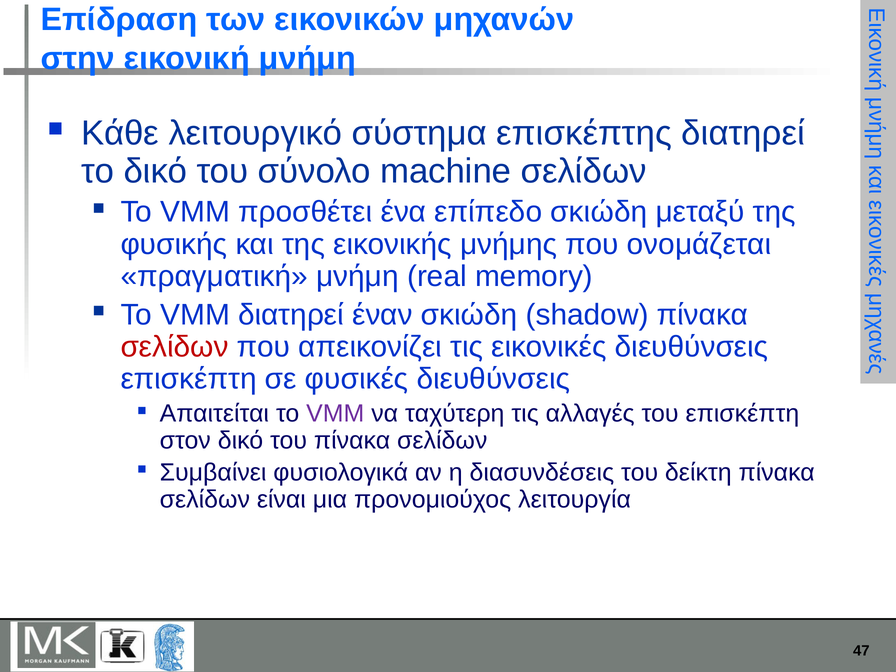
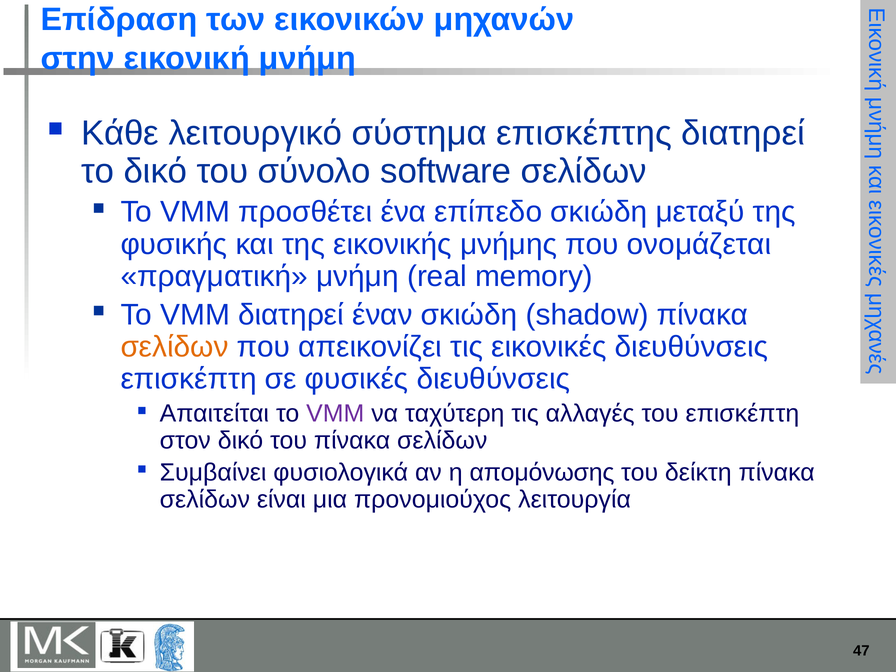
machine: machine -> software
σελίδων at (175, 347) colour: red -> orange
διασυνδέσεις: διασυνδέσεις -> απομόνωσης
